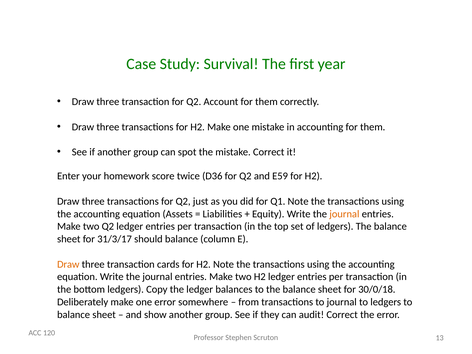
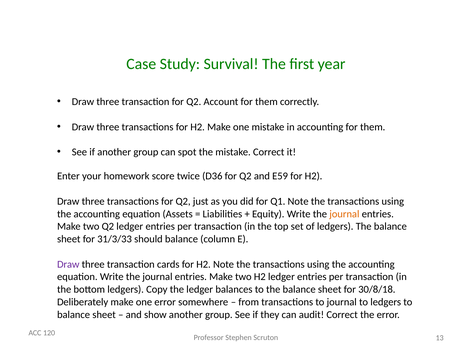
31/3/17: 31/3/17 -> 31/3/33
Draw at (68, 264) colour: orange -> purple
30/0/18: 30/0/18 -> 30/8/18
